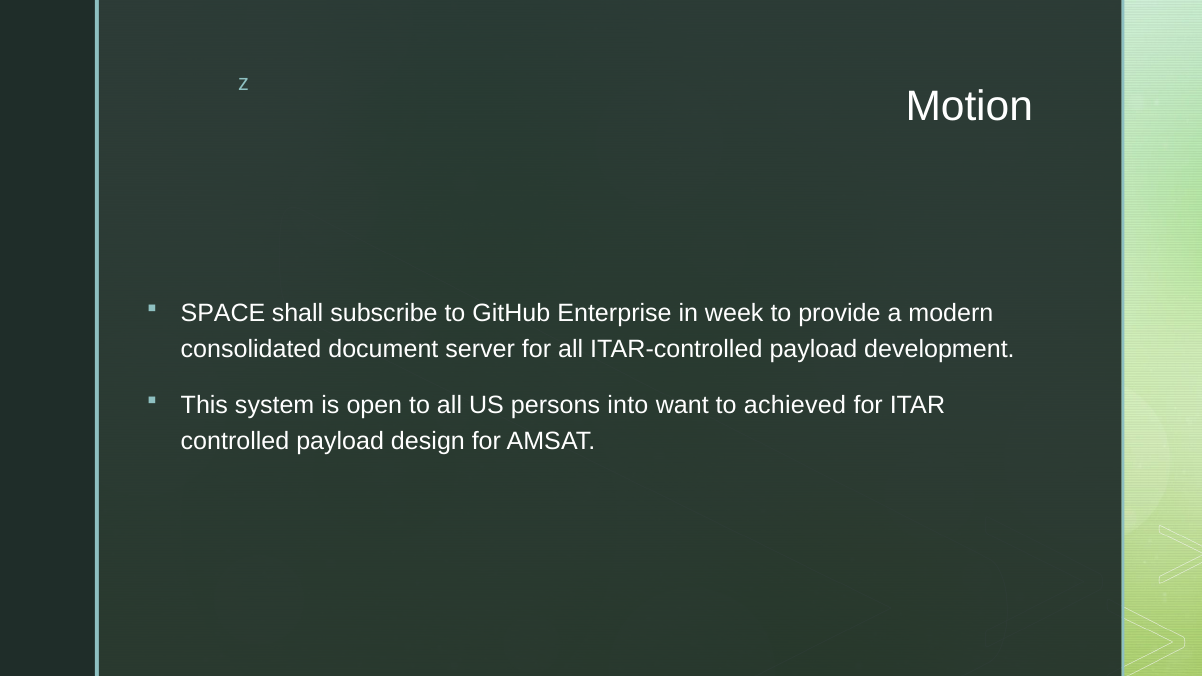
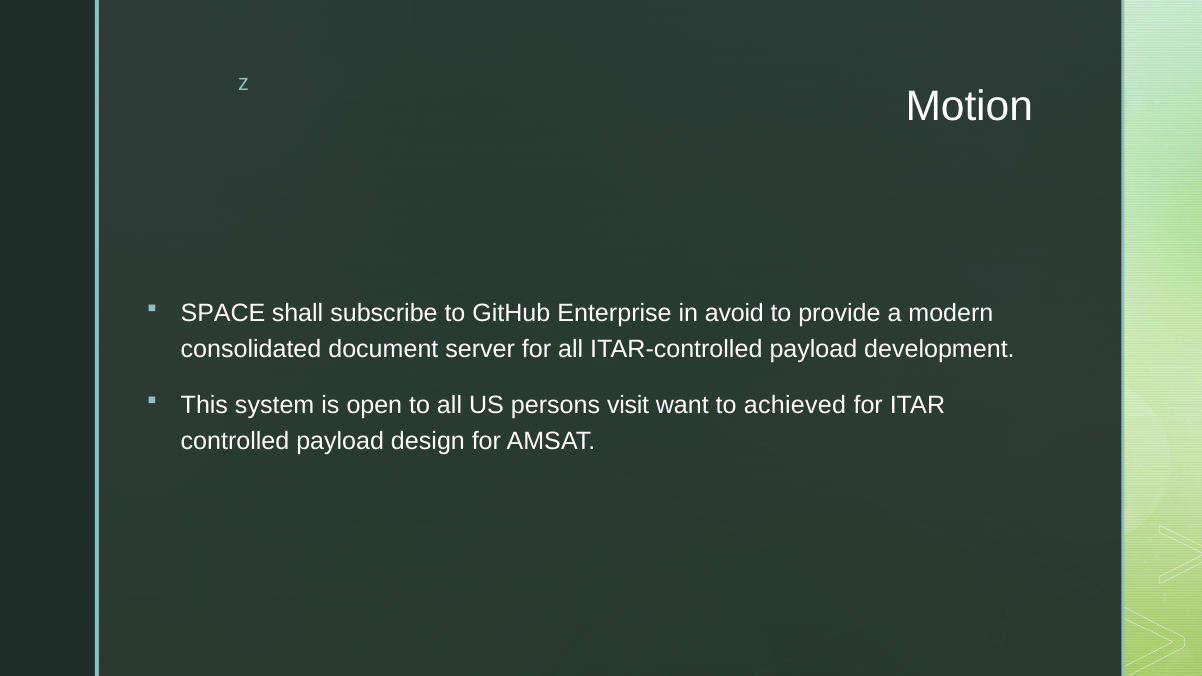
week: week -> avoid
into: into -> visit
